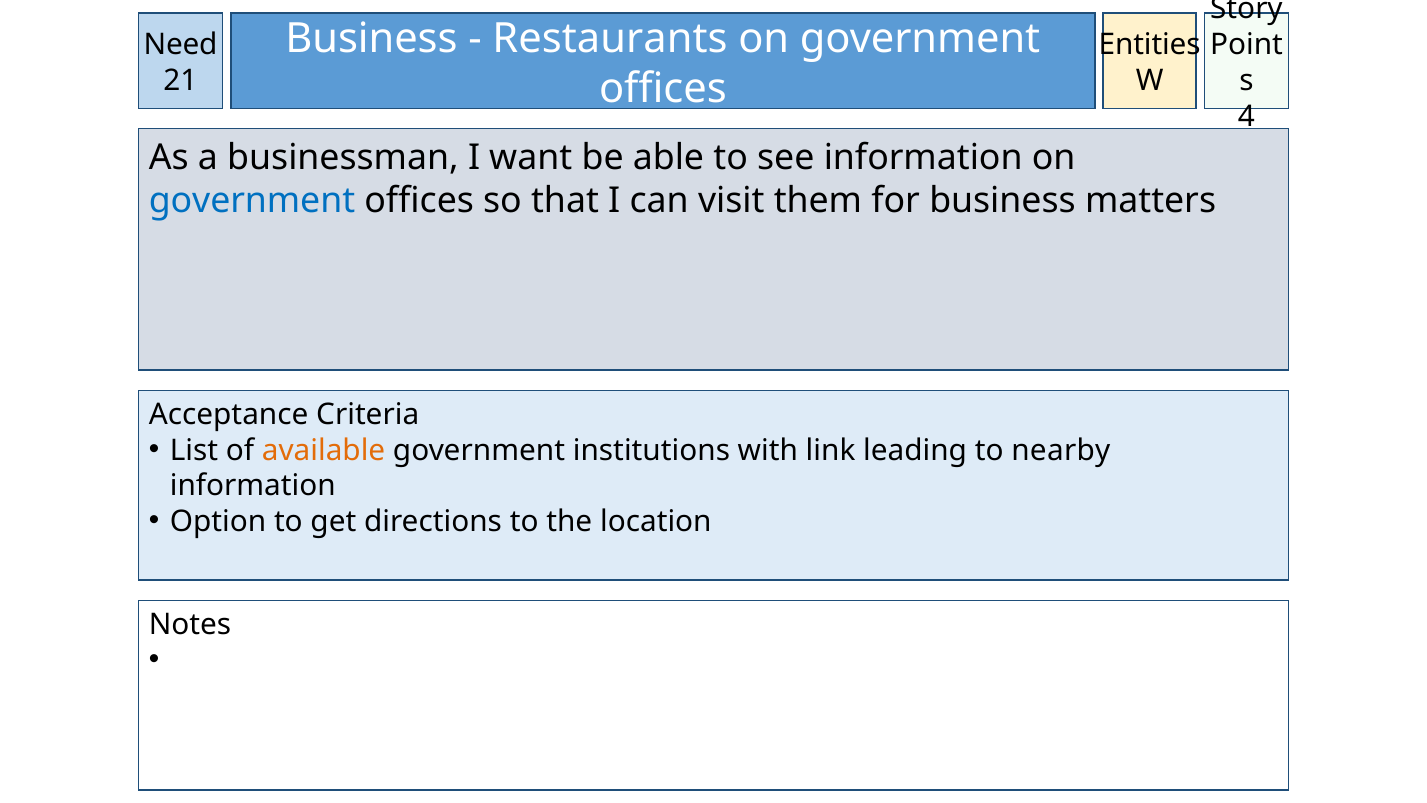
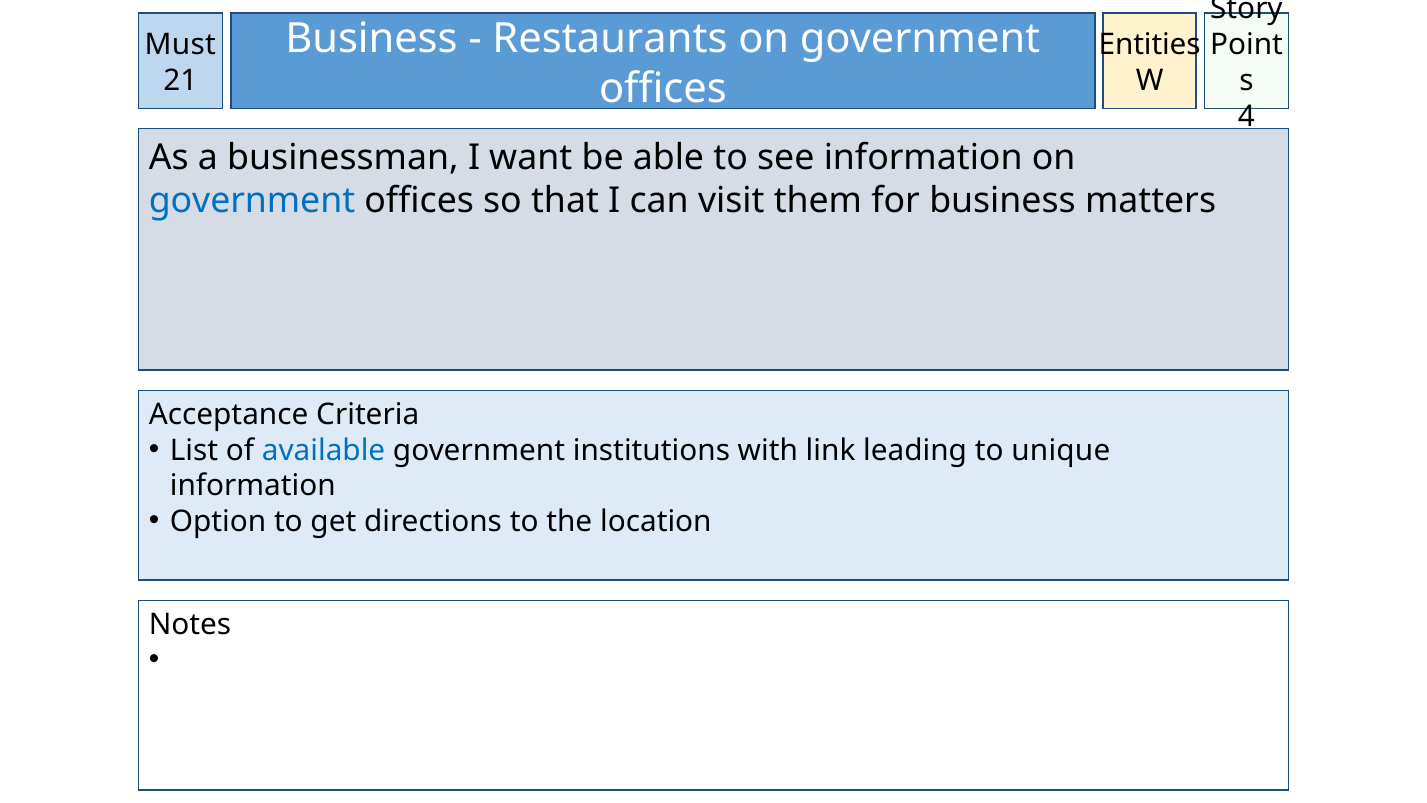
Need: Need -> Must
available colour: orange -> blue
nearby: nearby -> unique
